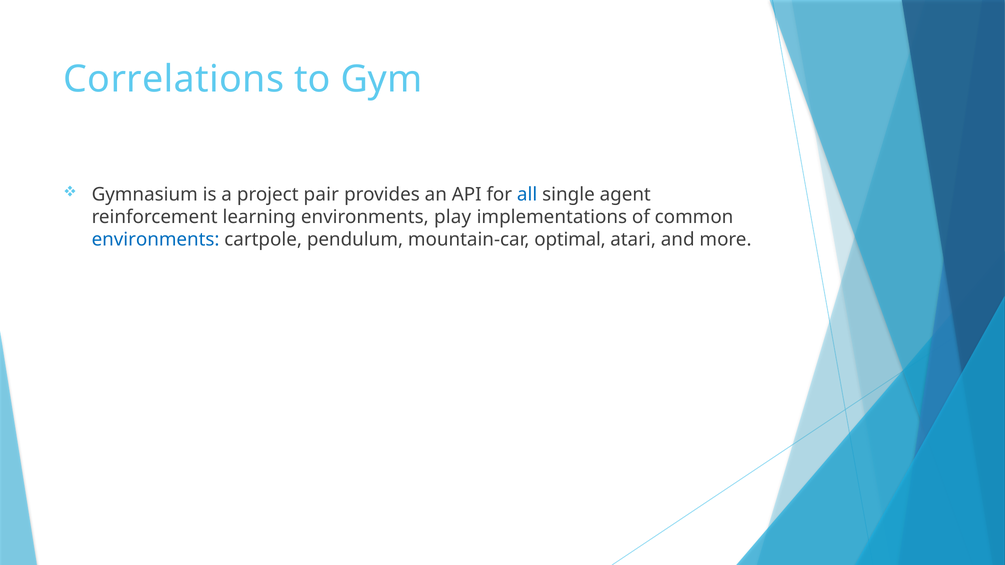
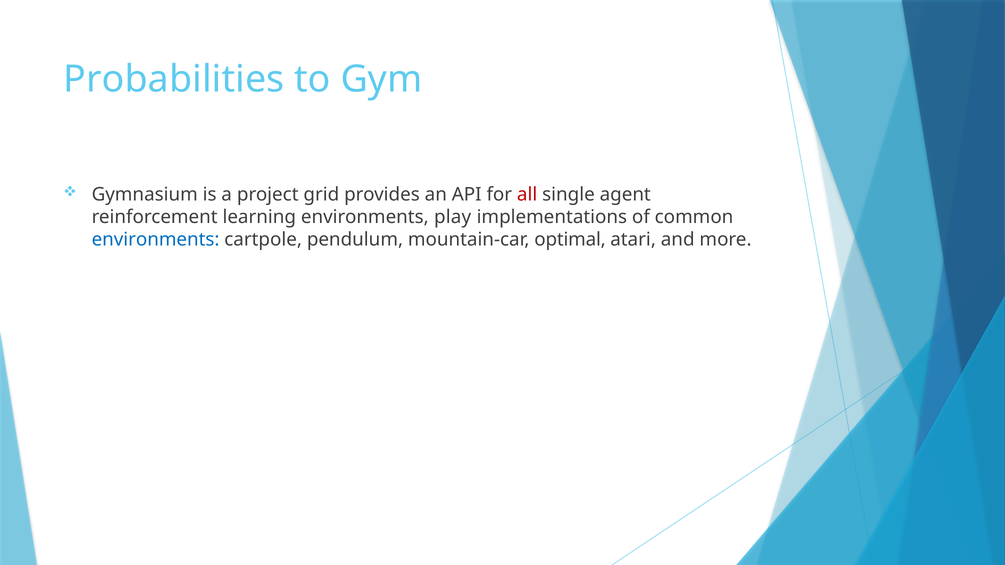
Correlations: Correlations -> Probabilities
pair: pair -> grid
all colour: blue -> red
